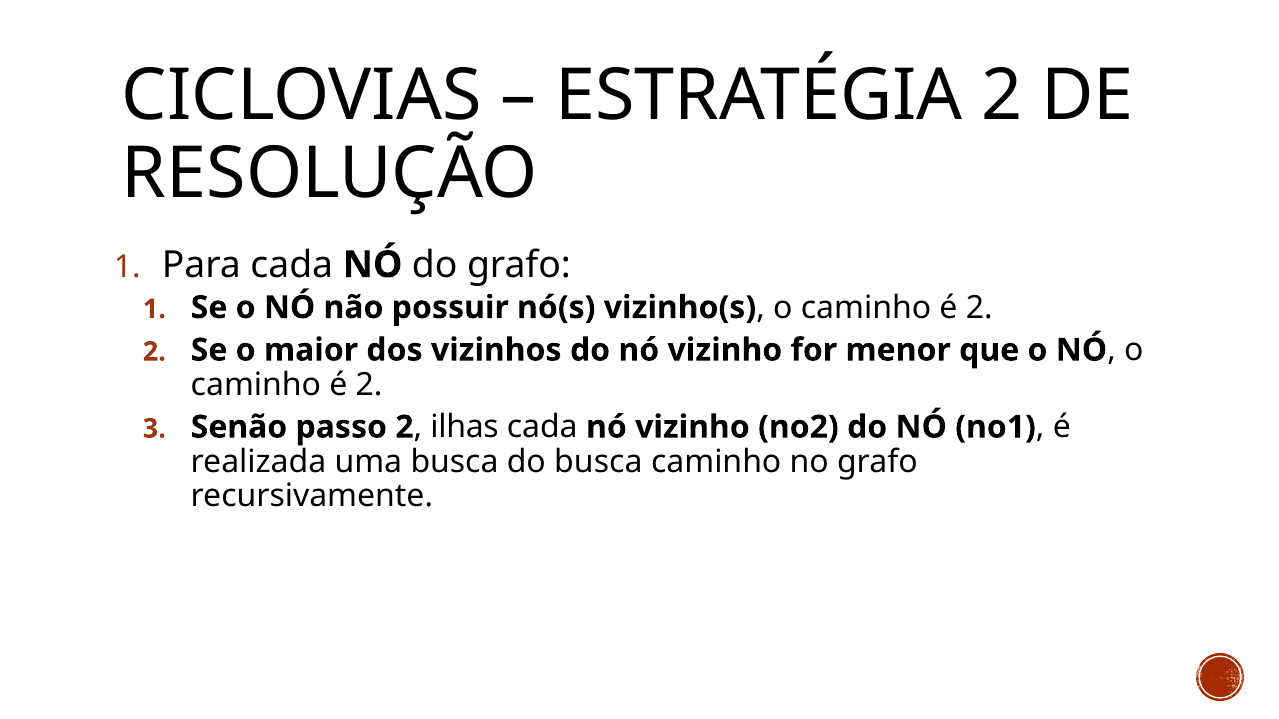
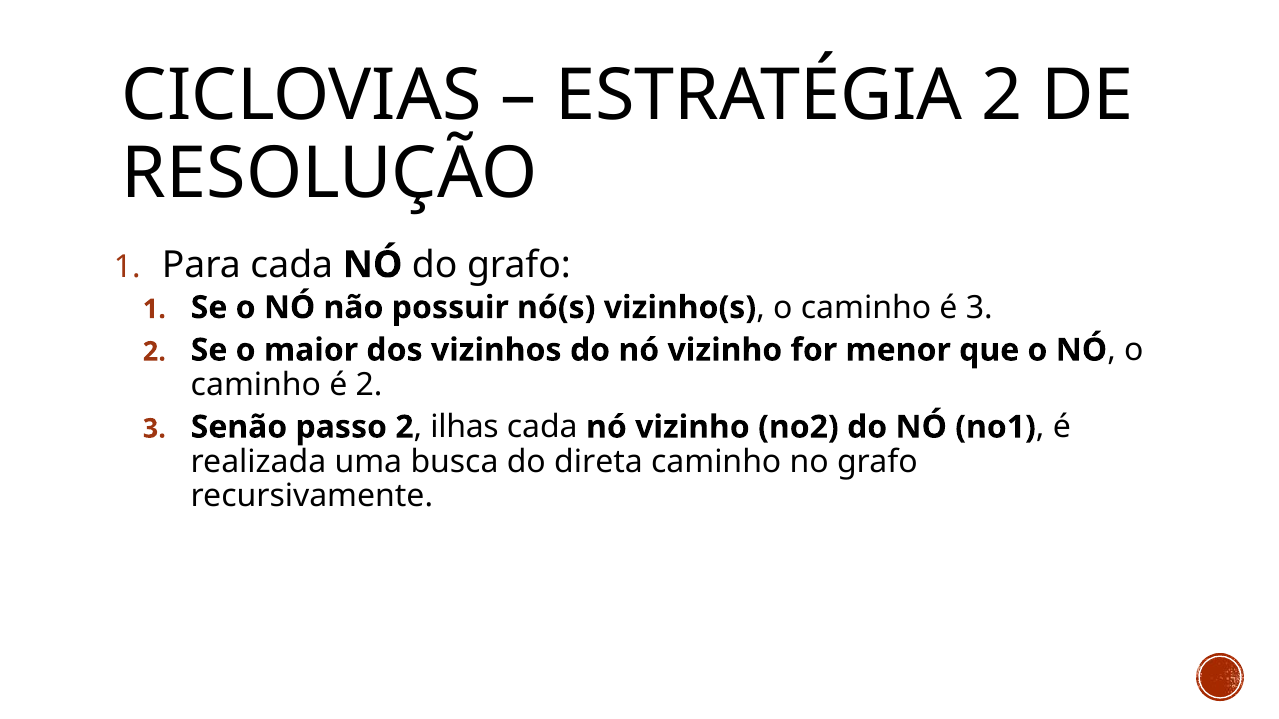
2 at (979, 308): 2 -> 3
do busca: busca -> direta
